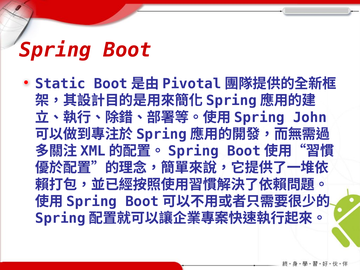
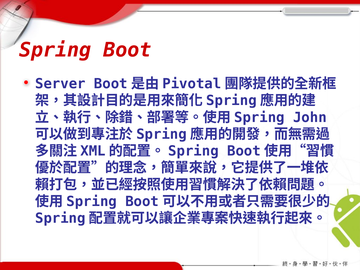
Static: Static -> Server
